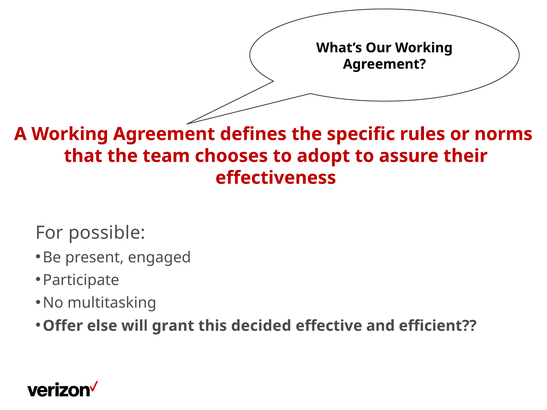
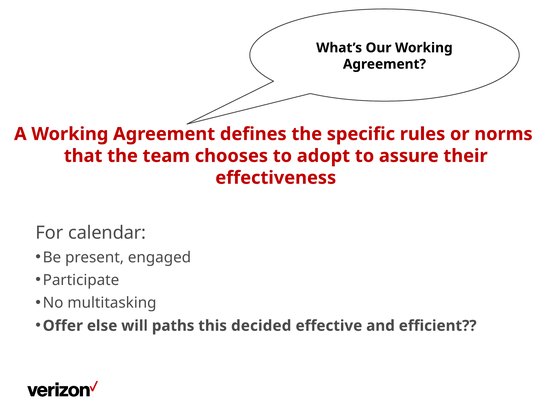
possible: possible -> calendar
grant: grant -> paths
